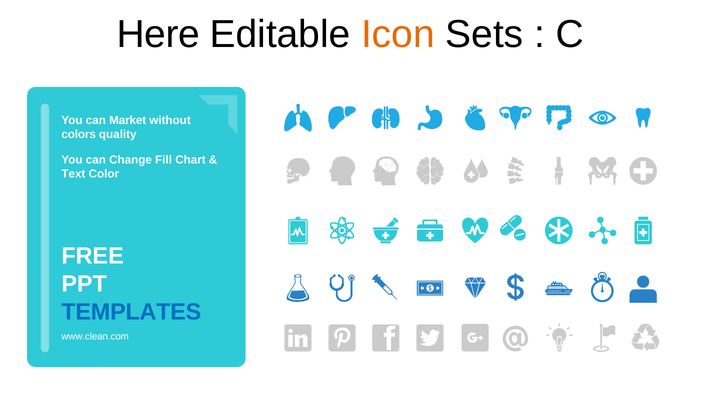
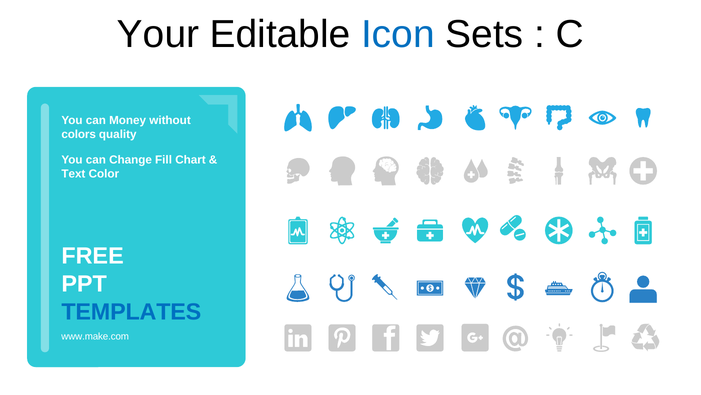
Here: Here -> Your
Icon colour: orange -> blue
Market: Market -> Money
www.clean.com: www.clean.com -> www.make.com
